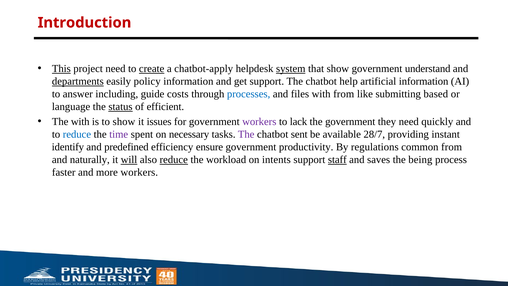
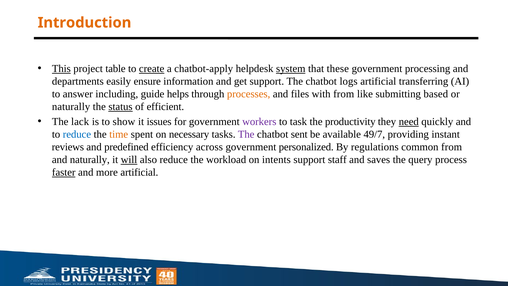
Introduction colour: red -> orange
project need: need -> table
that show: show -> these
understand: understand -> processing
departments underline: present -> none
policy: policy -> ensure
help: help -> logs
artificial information: information -> transferring
costs: costs -> helps
processes colour: blue -> orange
language at (71, 107): language -> naturally
The with: with -> lack
lack: lack -> task
the government: government -> productivity
need at (409, 122) underline: none -> present
time colour: purple -> orange
28/7: 28/7 -> 49/7
identify: identify -> reviews
ensure: ensure -> across
productivity: productivity -> personalized
reduce at (174, 160) underline: present -> none
staff underline: present -> none
being: being -> query
faster underline: none -> present
more workers: workers -> artificial
